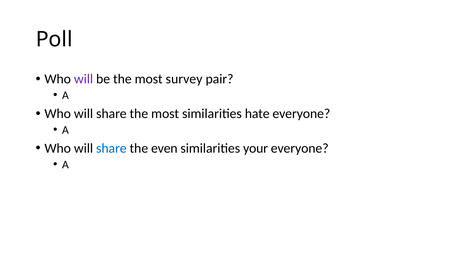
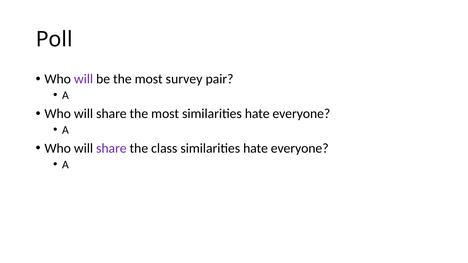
share at (111, 148) colour: blue -> purple
even: even -> class
your at (256, 148): your -> hate
